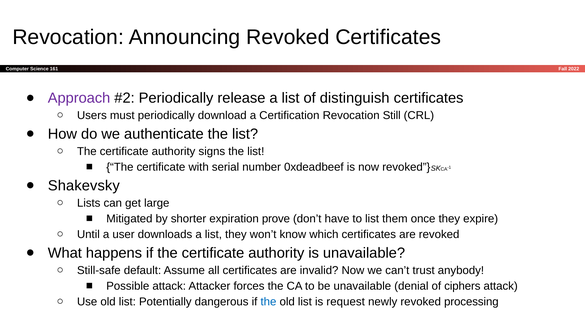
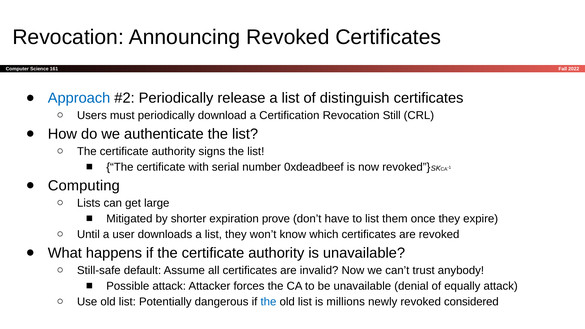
Approach colour: purple -> blue
Shakevsky: Shakevsky -> Computing
ciphers: ciphers -> equally
request: request -> millions
processing: processing -> considered
